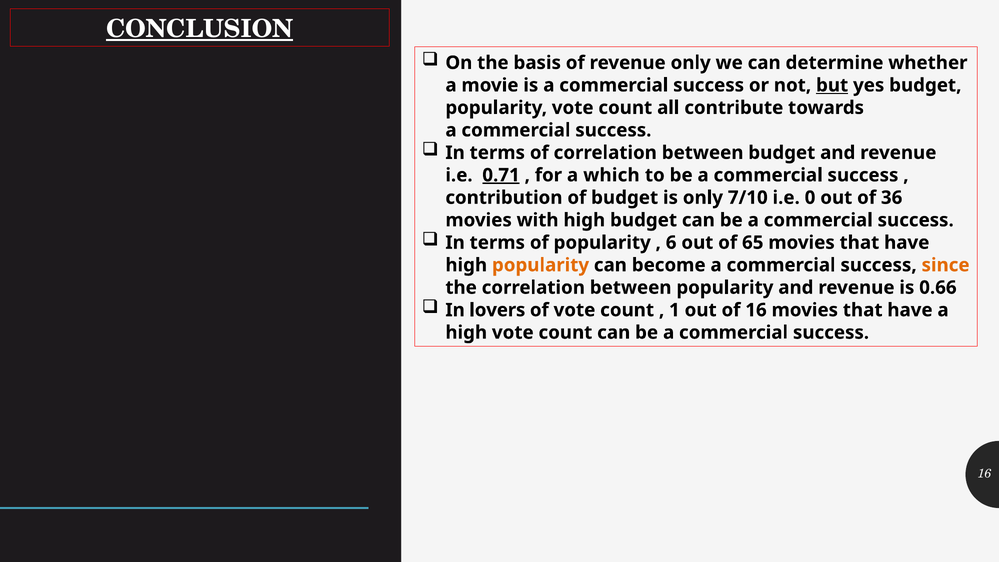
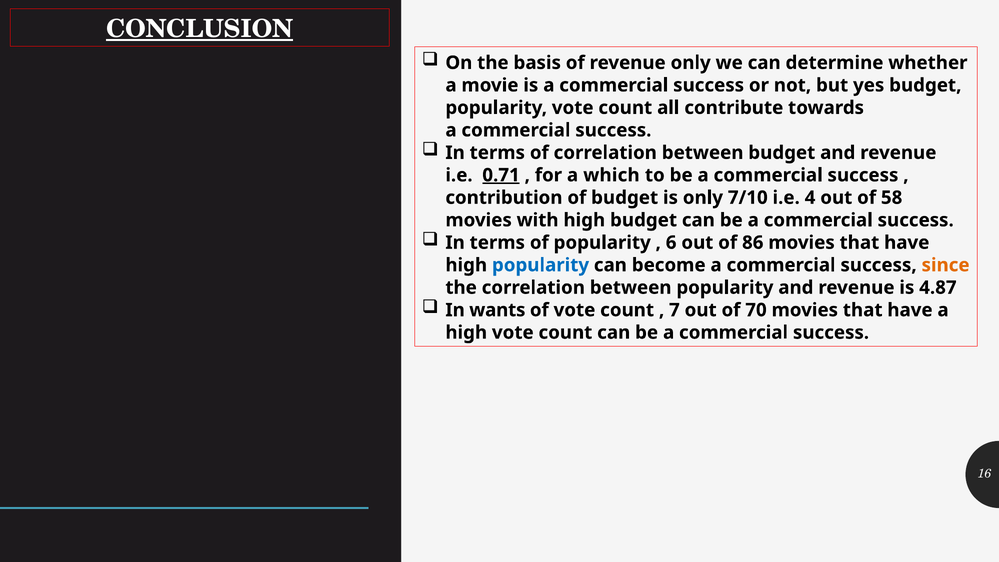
but underline: present -> none
0: 0 -> 4
36: 36 -> 58
65: 65 -> 86
popularity at (540, 265) colour: orange -> blue
0.66: 0.66 -> 4.87
lovers: lovers -> wants
1: 1 -> 7
of 16: 16 -> 70
